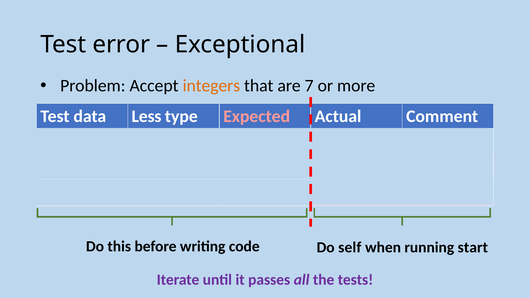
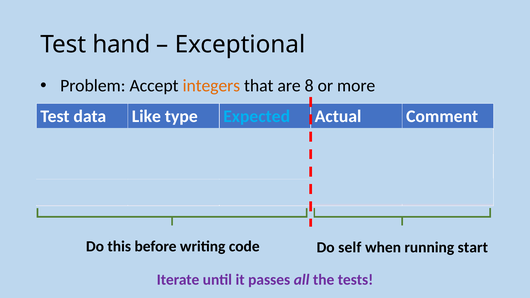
error: error -> hand
7: 7 -> 8
Less: Less -> Like
Expected colour: pink -> light blue
